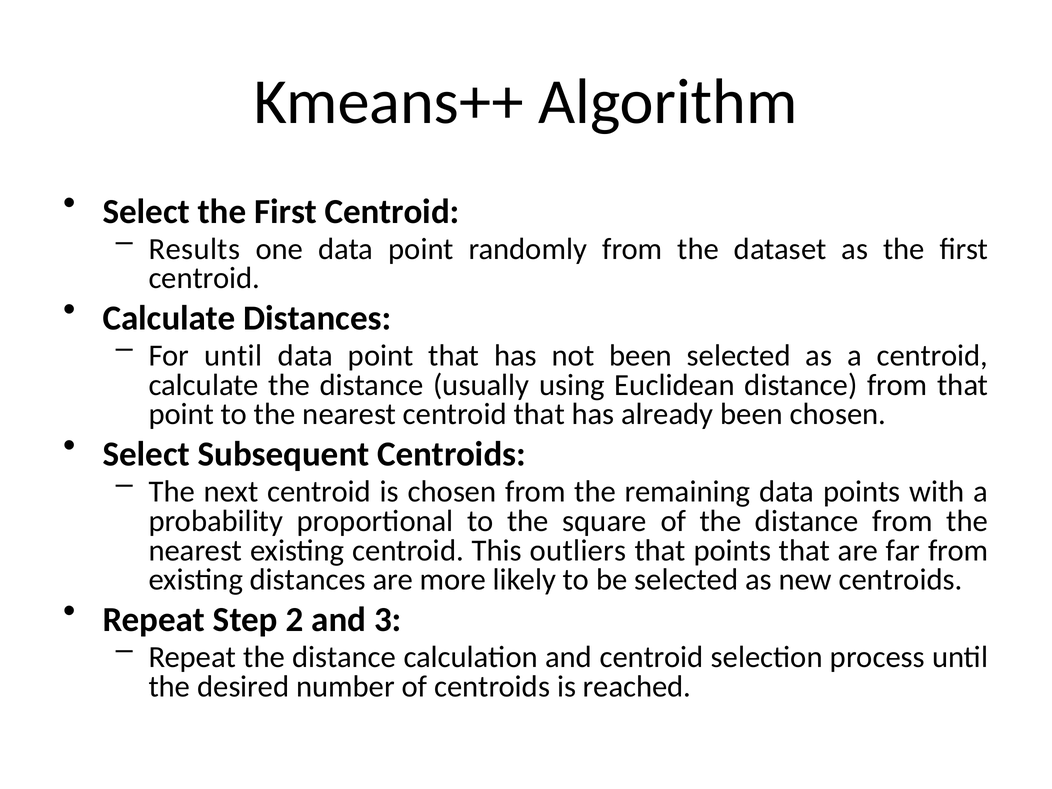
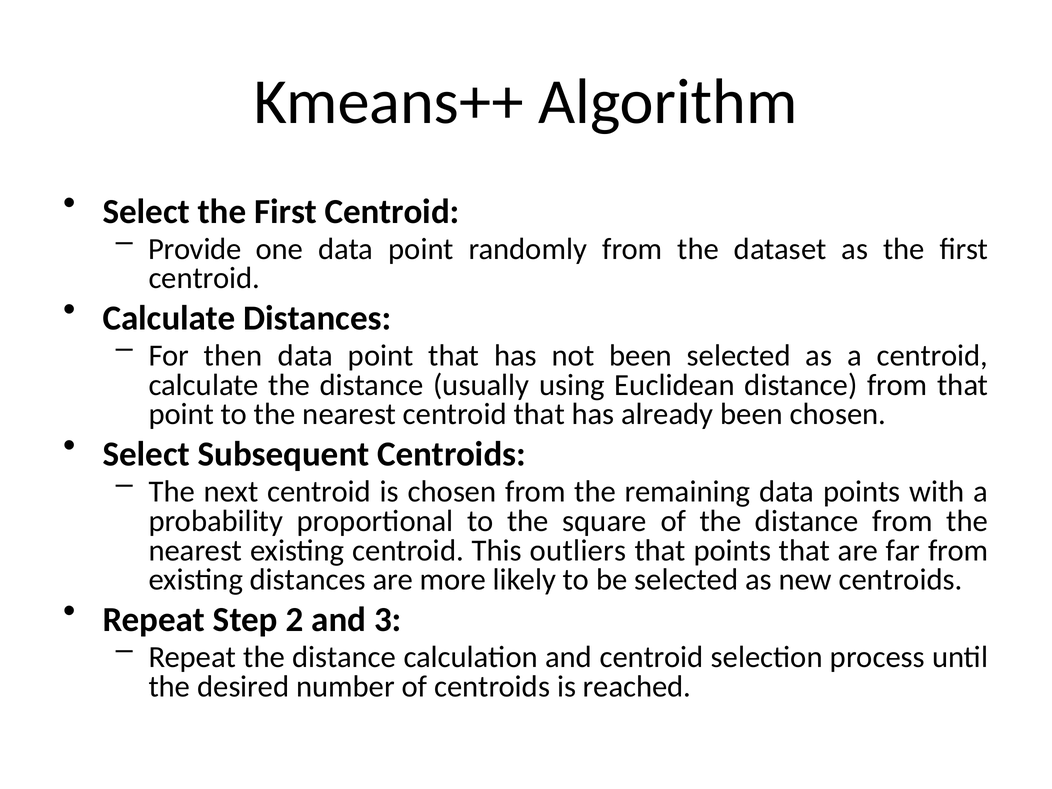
Results: Results -> Provide
For until: until -> then
